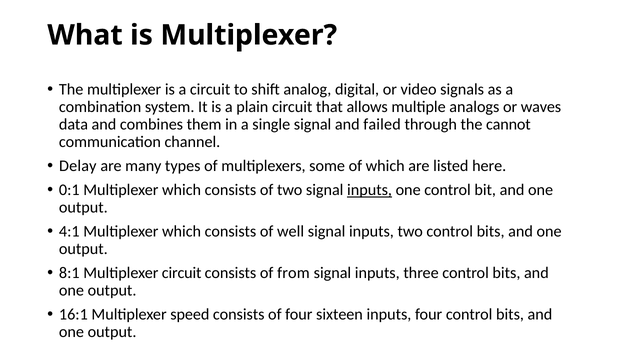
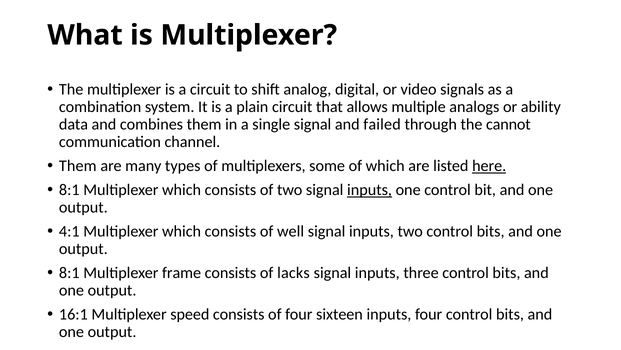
waves: waves -> ability
Delay at (78, 166): Delay -> Them
here underline: none -> present
0:1 at (69, 190): 0:1 -> 8:1
Multiplexer circuit: circuit -> frame
from: from -> lacks
